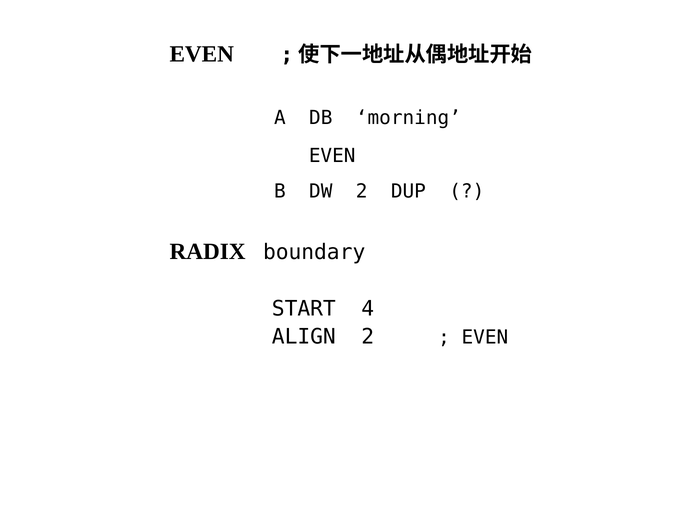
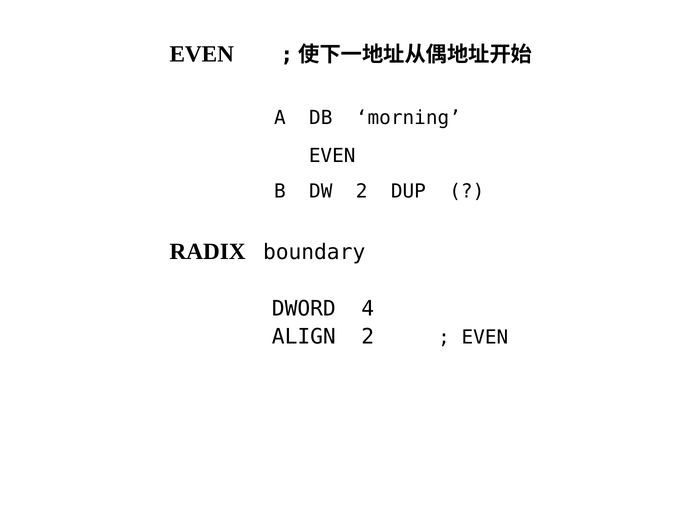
START: START -> DWORD
